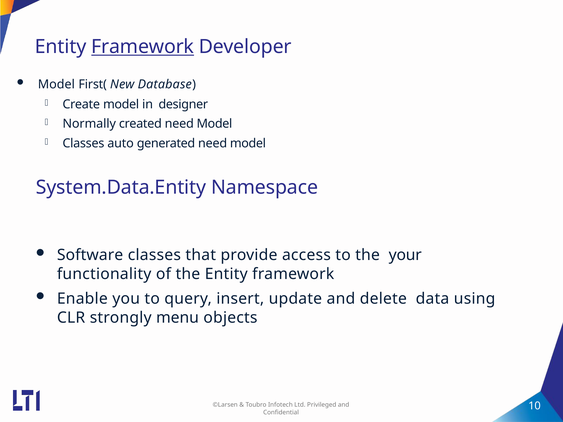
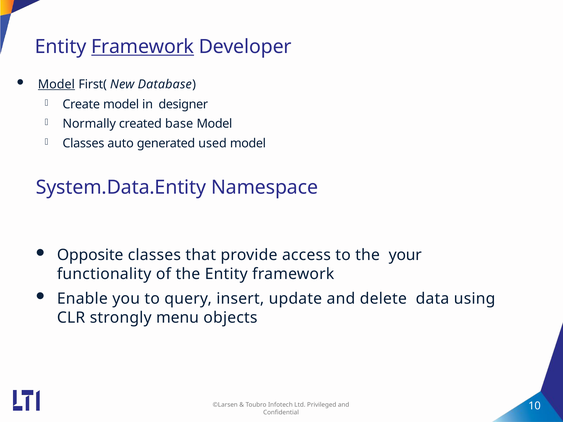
Model at (56, 84) underline: none -> present
created need: need -> base
generated need: need -> used
Software: Software -> Opposite
